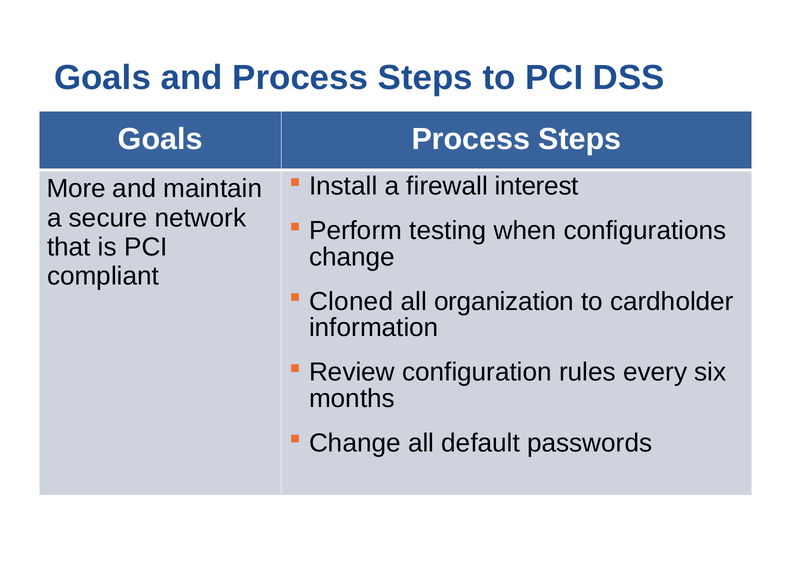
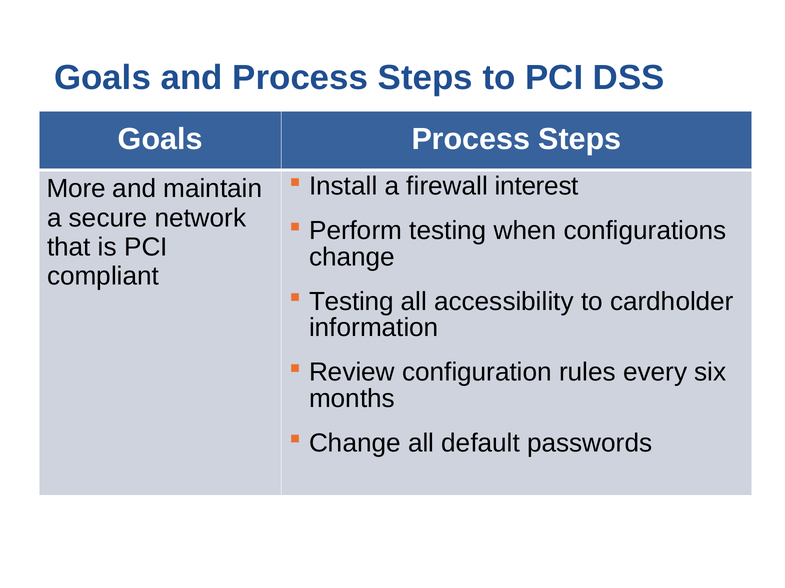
Cloned at (351, 302): Cloned -> Testing
organization: organization -> accessibility
